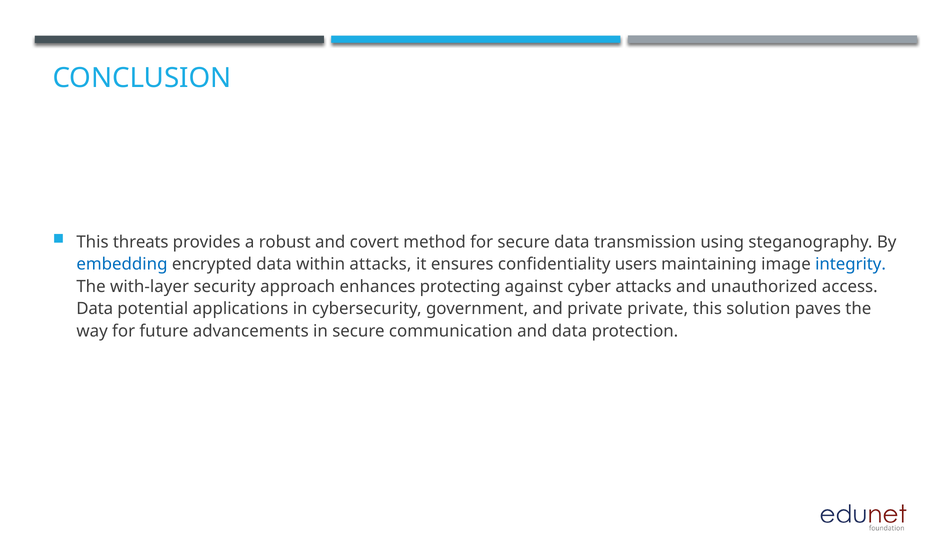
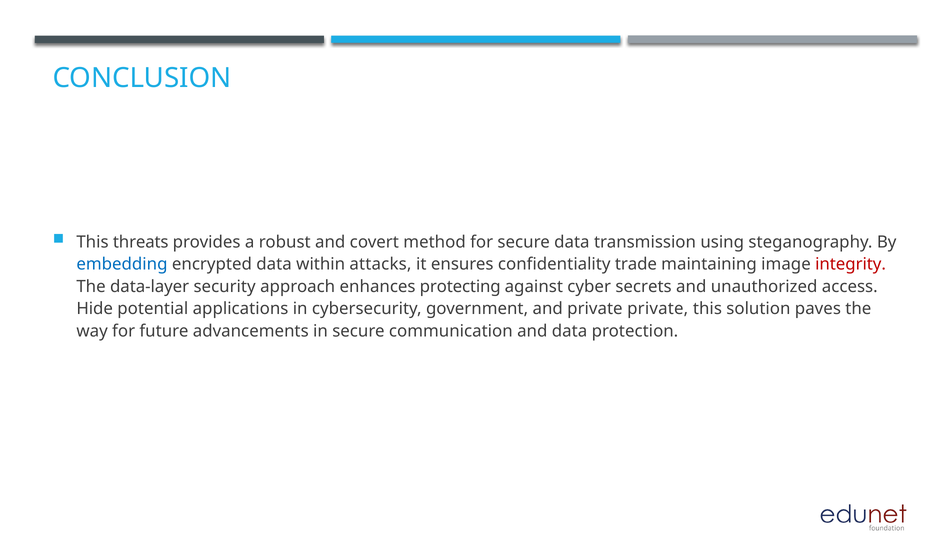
users: users -> trade
integrity colour: blue -> red
with-layer: with-layer -> data-layer
cyber attacks: attacks -> secrets
Data at (95, 309): Data -> Hide
